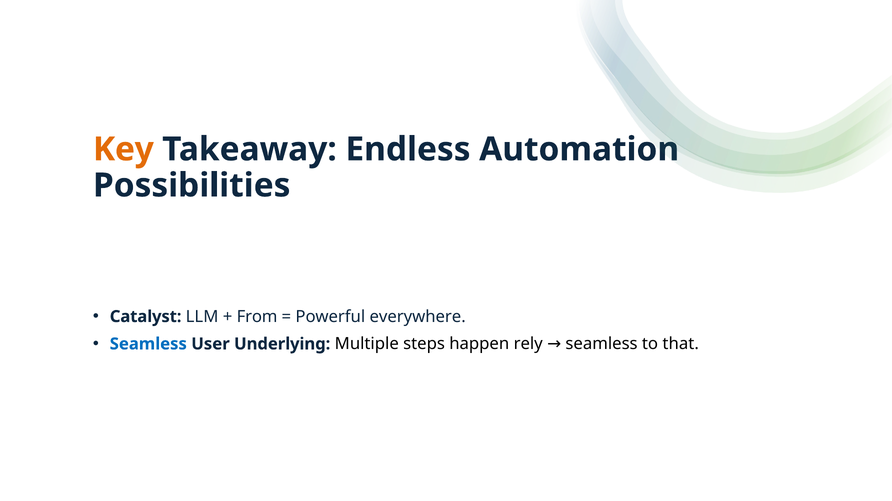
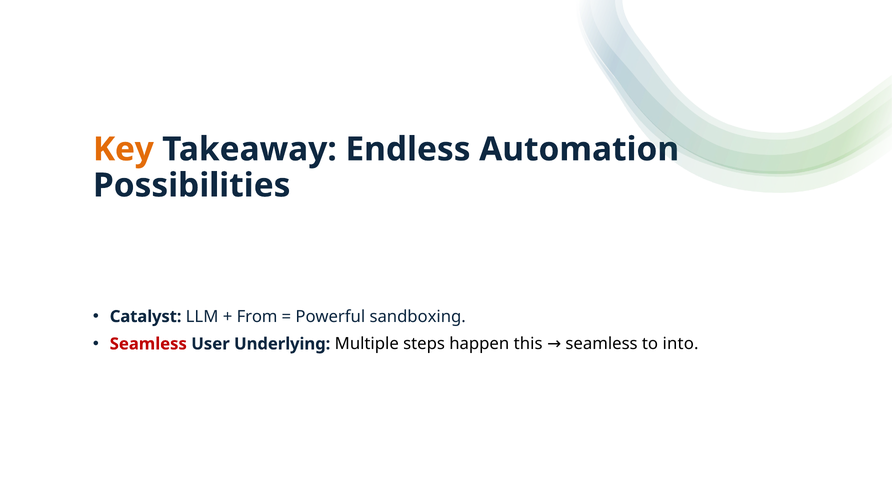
everywhere: everywhere -> sandboxing
Seamless at (148, 344) colour: blue -> red
rely: rely -> this
that: that -> into
